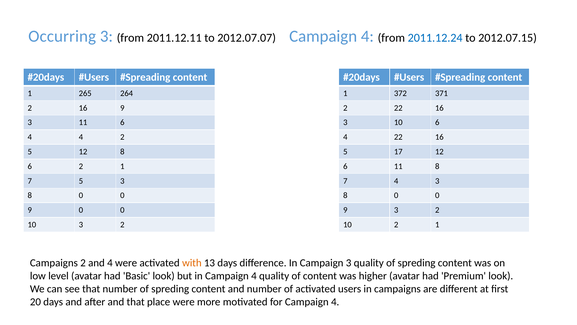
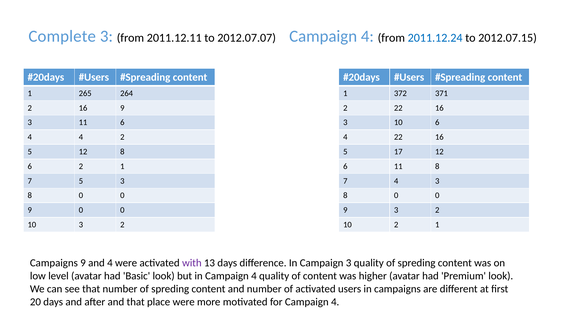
Occurring: Occurring -> Complete
Campaigns 2: 2 -> 9
with colour: orange -> purple
